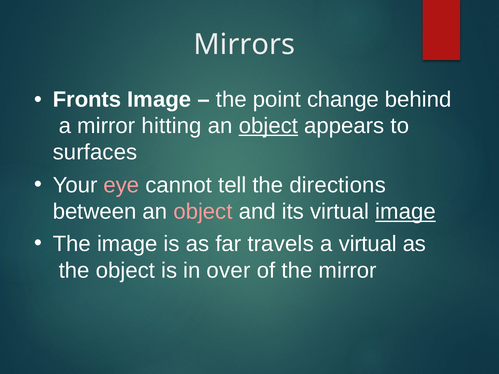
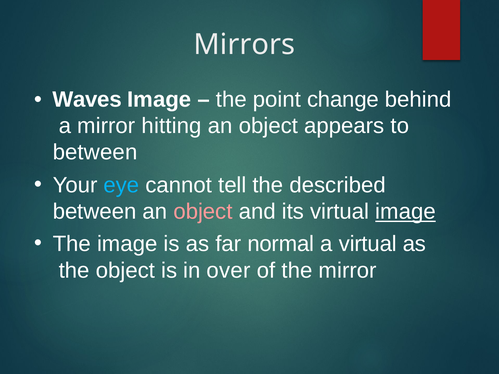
Fronts: Fronts -> Waves
object at (268, 126) underline: present -> none
surfaces at (95, 152): surfaces -> between
eye colour: pink -> light blue
directions: directions -> described
travels: travels -> normal
